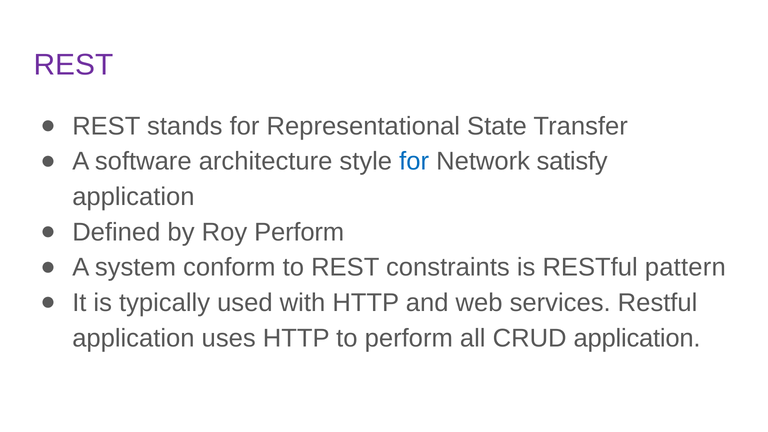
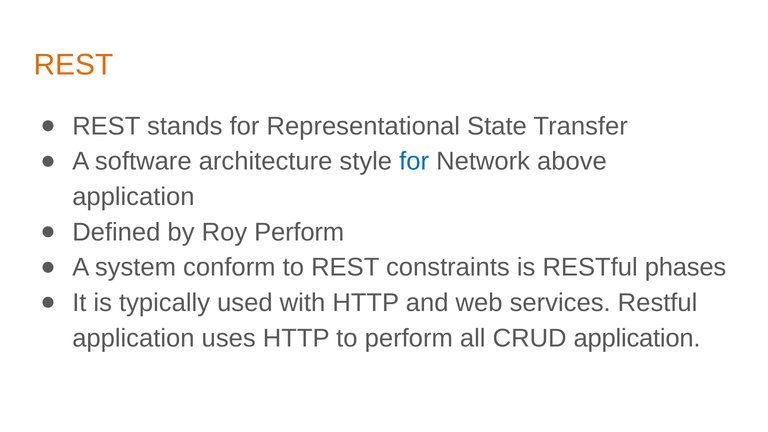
REST at (74, 65) colour: purple -> orange
satisfy: satisfy -> above
pattern: pattern -> phases
